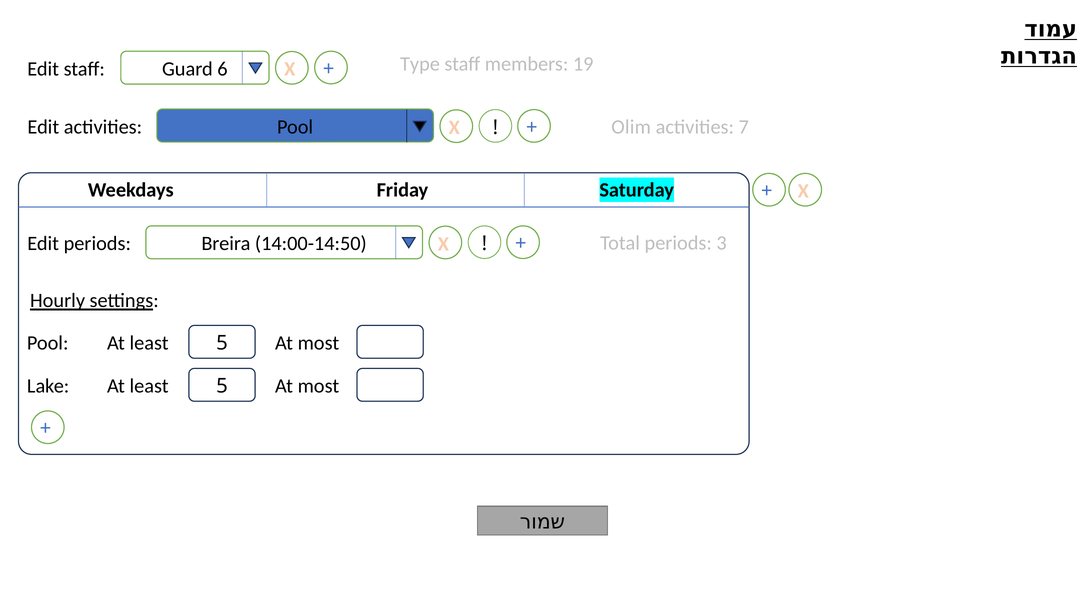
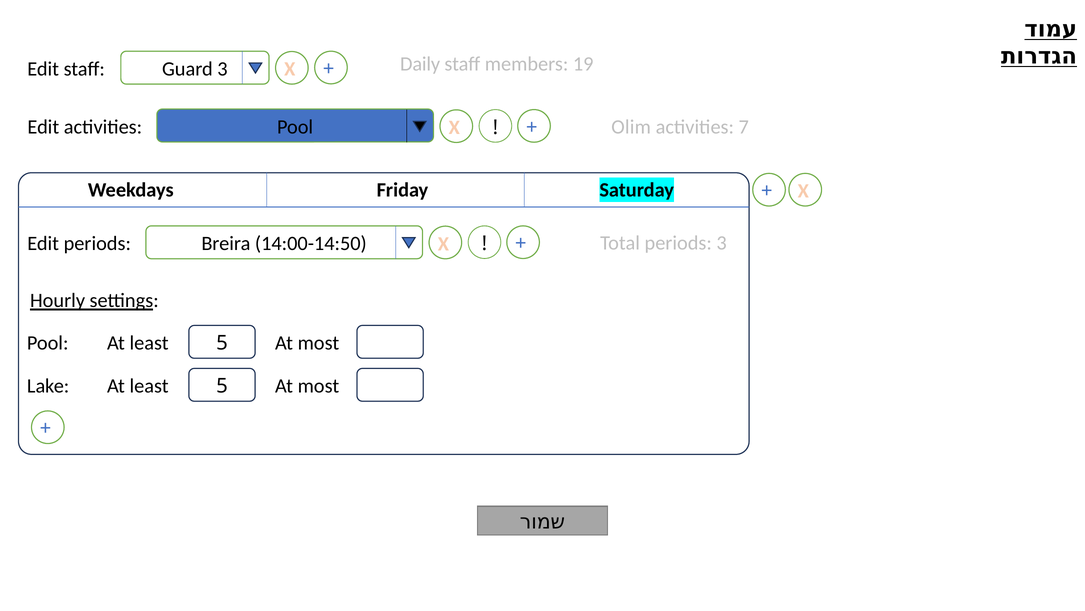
Type: Type -> Daily
Guard 6: 6 -> 3
